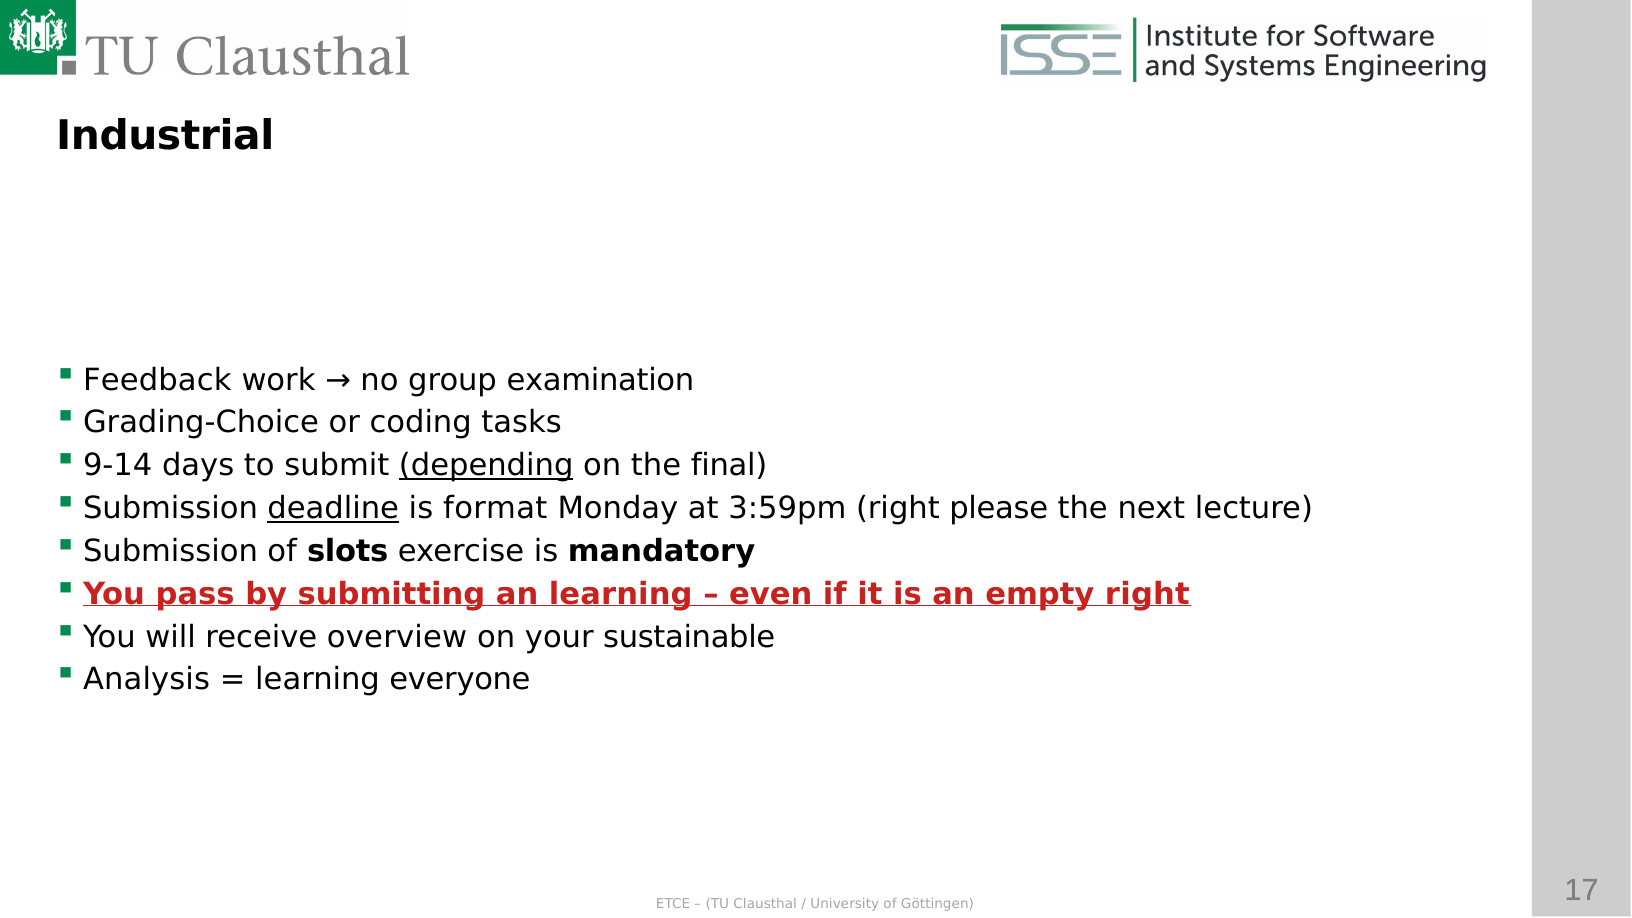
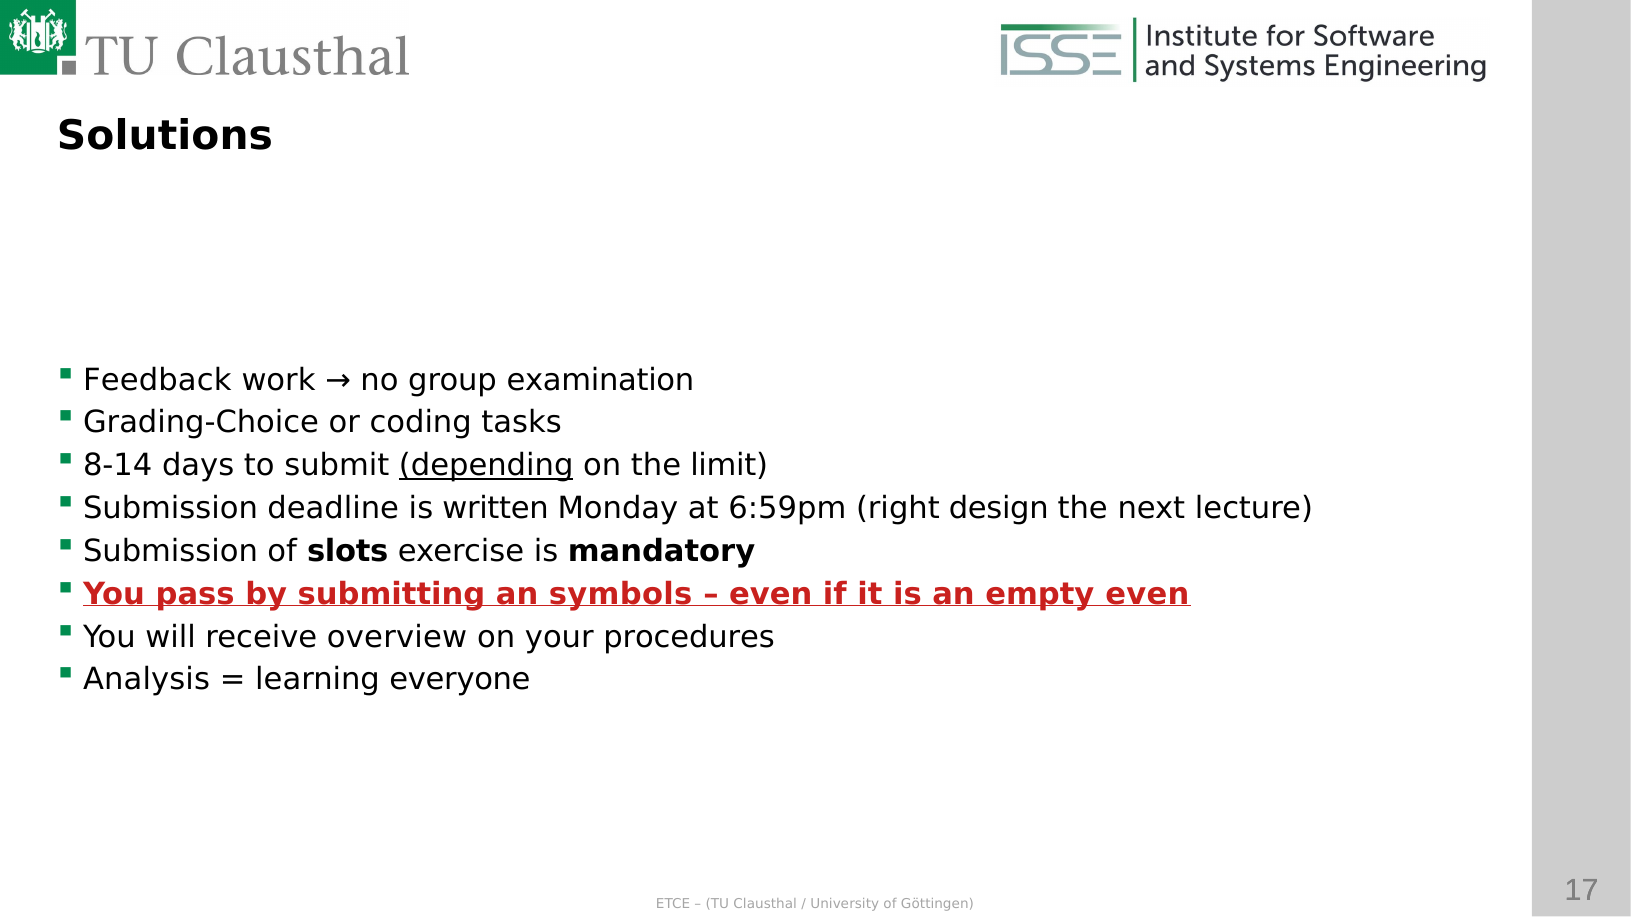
Industrial: Industrial -> Solutions
9-14: 9-14 -> 8-14
final: final -> limit
deadline underline: present -> none
format: format -> written
3:59pm: 3:59pm -> 6:59pm
please: please -> design
an learning: learning -> symbols
empty right: right -> even
sustainable: sustainable -> procedures
